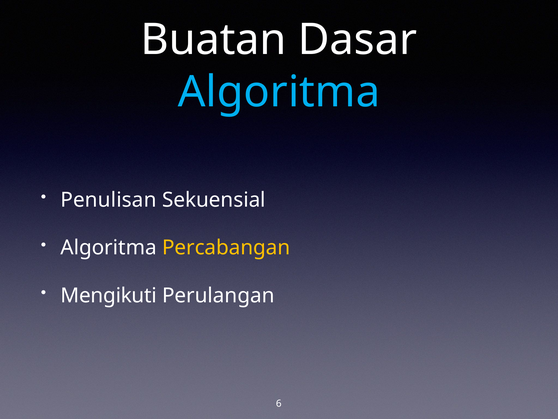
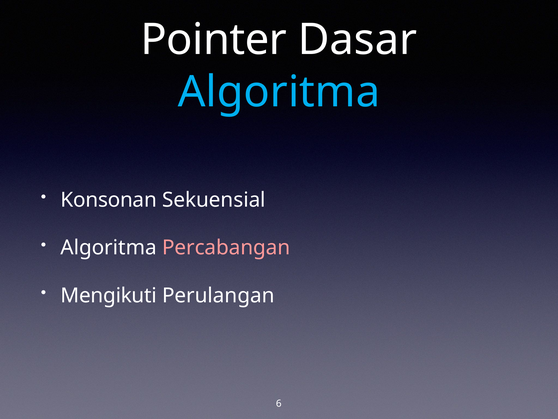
Buatan: Buatan -> Pointer
Penulisan: Penulisan -> Konsonan
Percabangan colour: yellow -> pink
